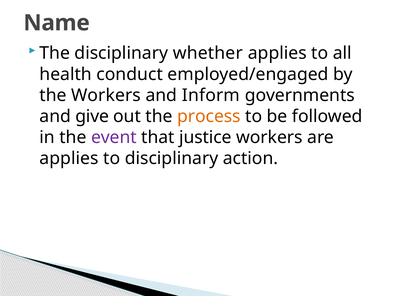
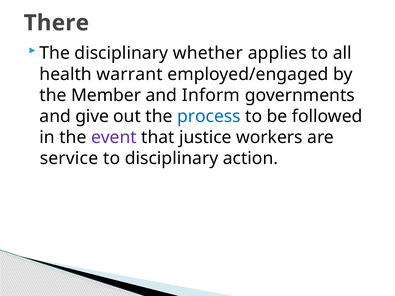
Name: Name -> There
conduct: conduct -> warrant
the Workers: Workers -> Member
process colour: orange -> blue
applies at (69, 159): applies -> service
